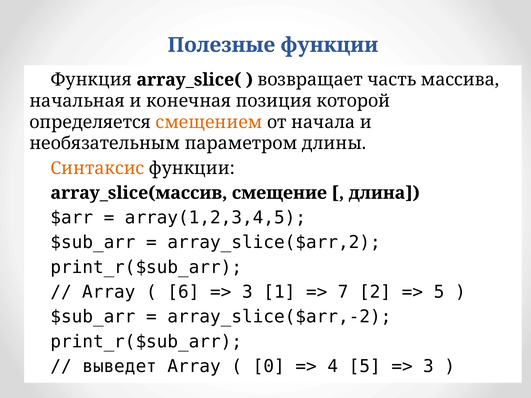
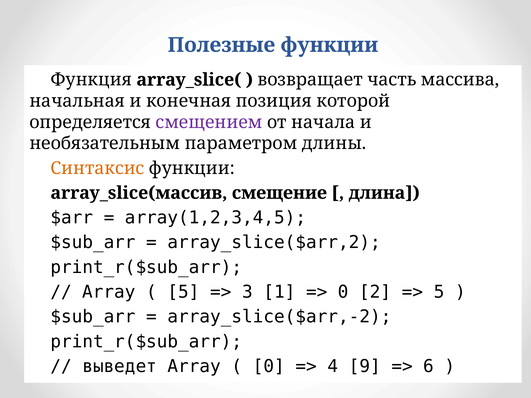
смещением colour: orange -> purple
6 at (184, 292): 6 -> 5
7 at (343, 292): 7 -> 0
4 5: 5 -> 9
3 at (429, 366): 3 -> 6
